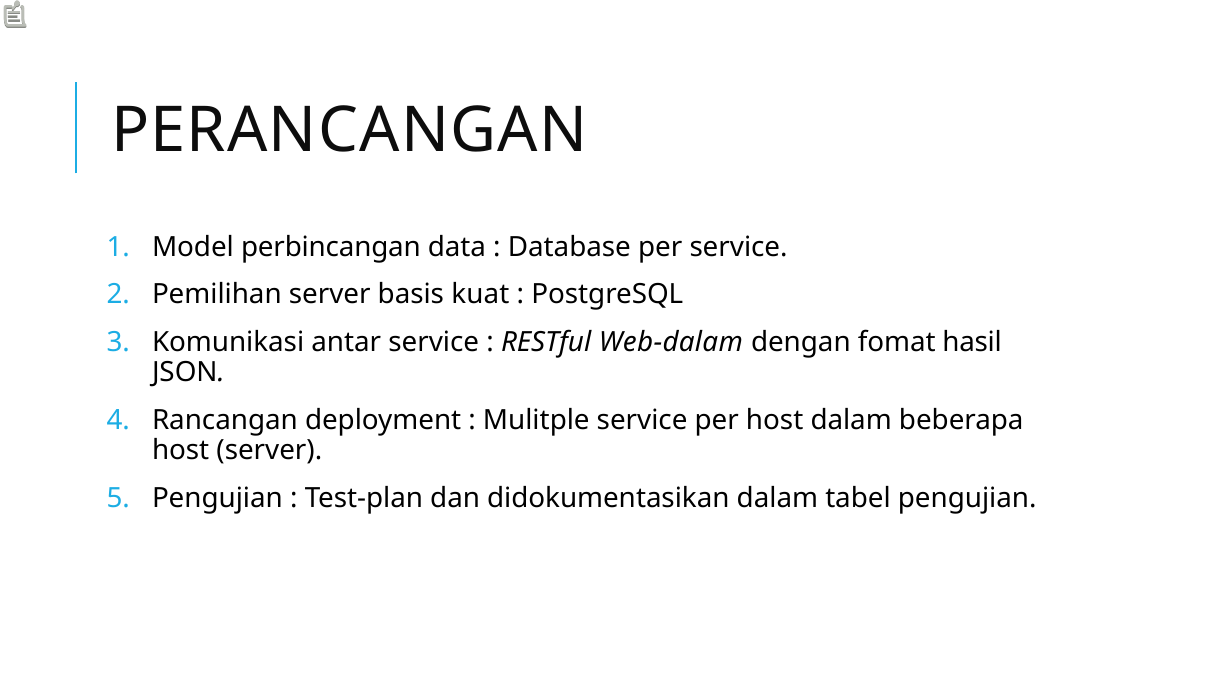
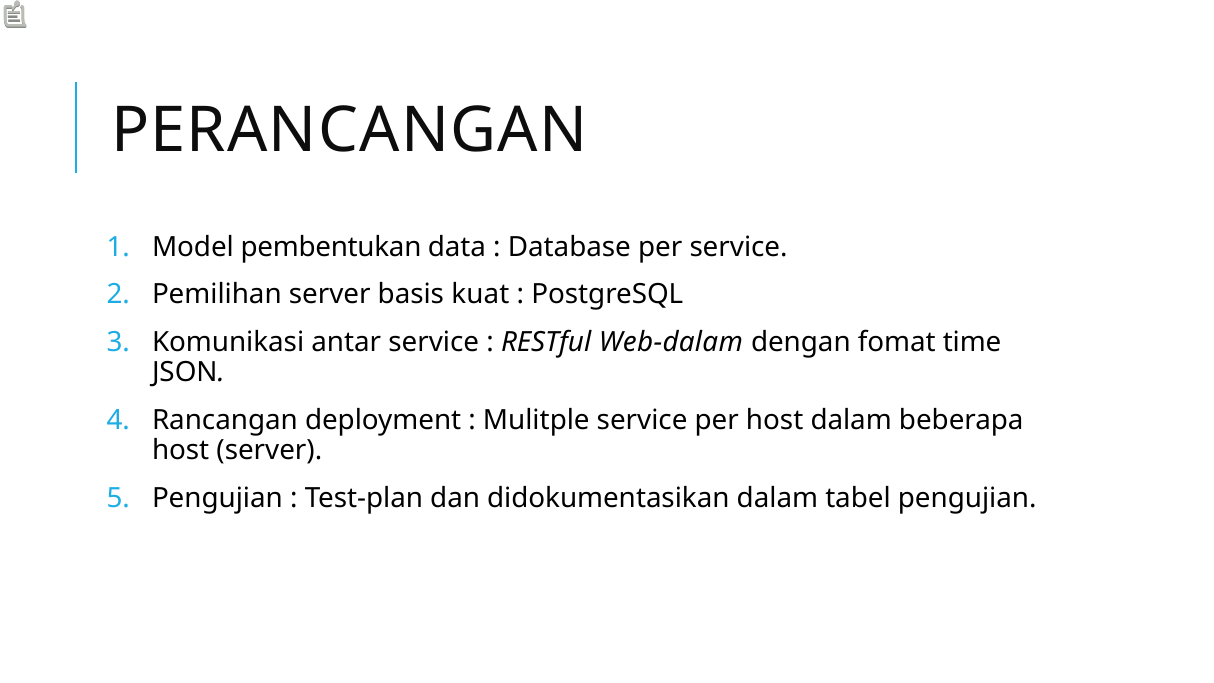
perbincangan: perbincangan -> pembentukan
hasil: hasil -> time
